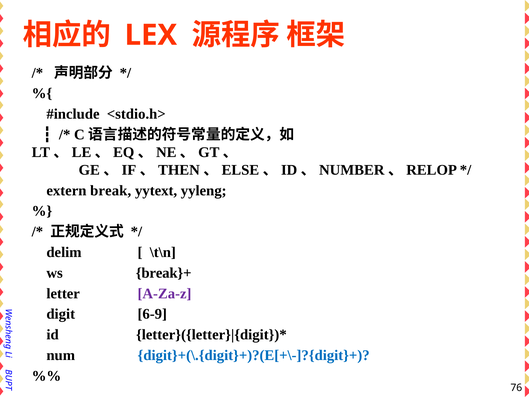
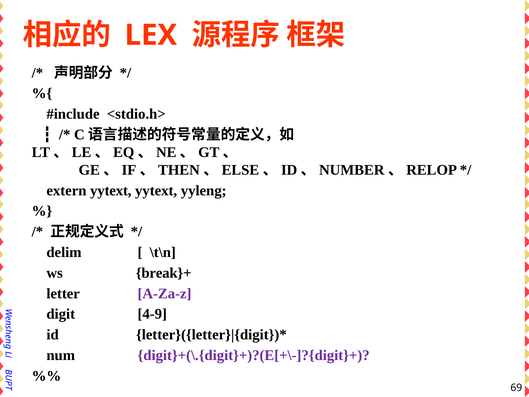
extern break: break -> yytext
6-9: 6-9 -> 4-9
digit}+(\.{digit}+)?(E[+\-]?{digit}+ colour: blue -> purple
76: 76 -> 69
